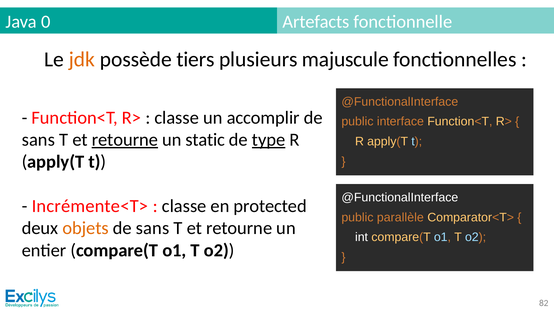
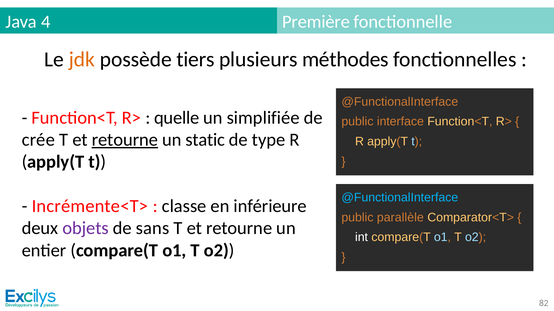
0: 0 -> 4
Artefacts: Artefacts -> Première
majuscule: majuscule -> méthodes
classe at (177, 118): classe -> quelle
accomplir: accomplir -> simplifiée
sans at (38, 140): sans -> crée
type underline: present -> none
@FunctionalInterface at (400, 198) colour: white -> light blue
protected: protected -> inférieure
objets colour: orange -> purple
